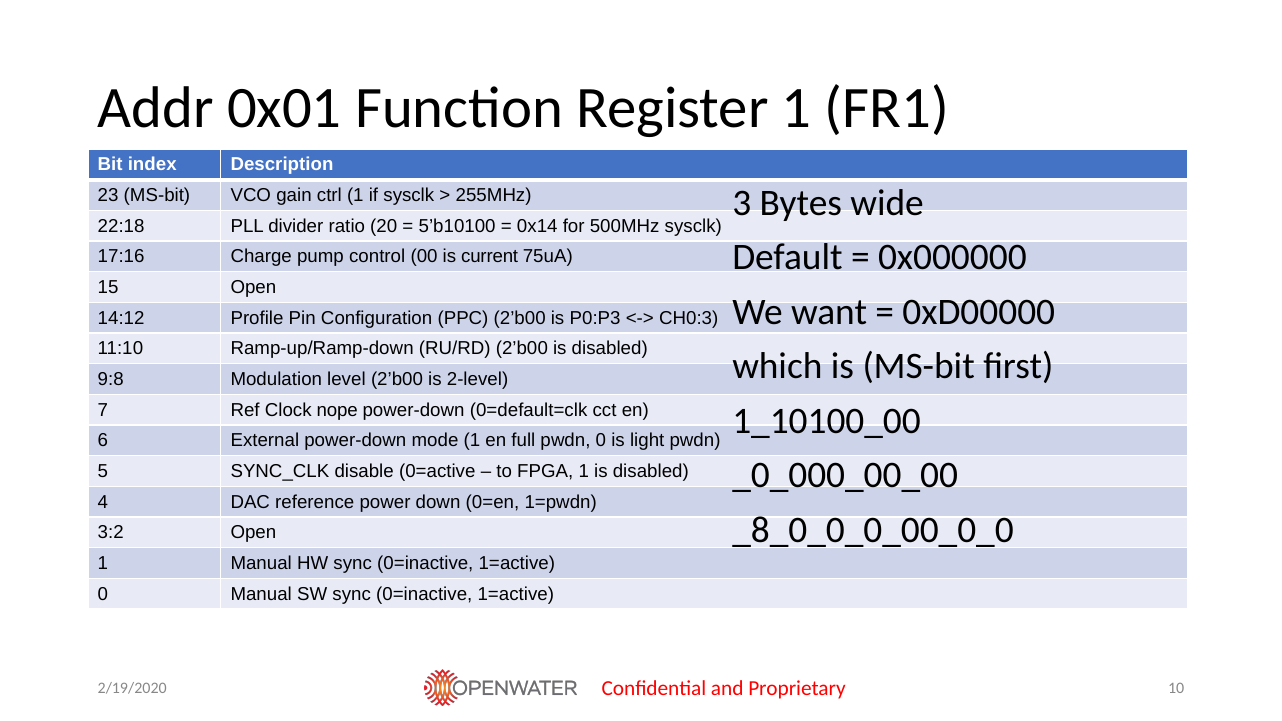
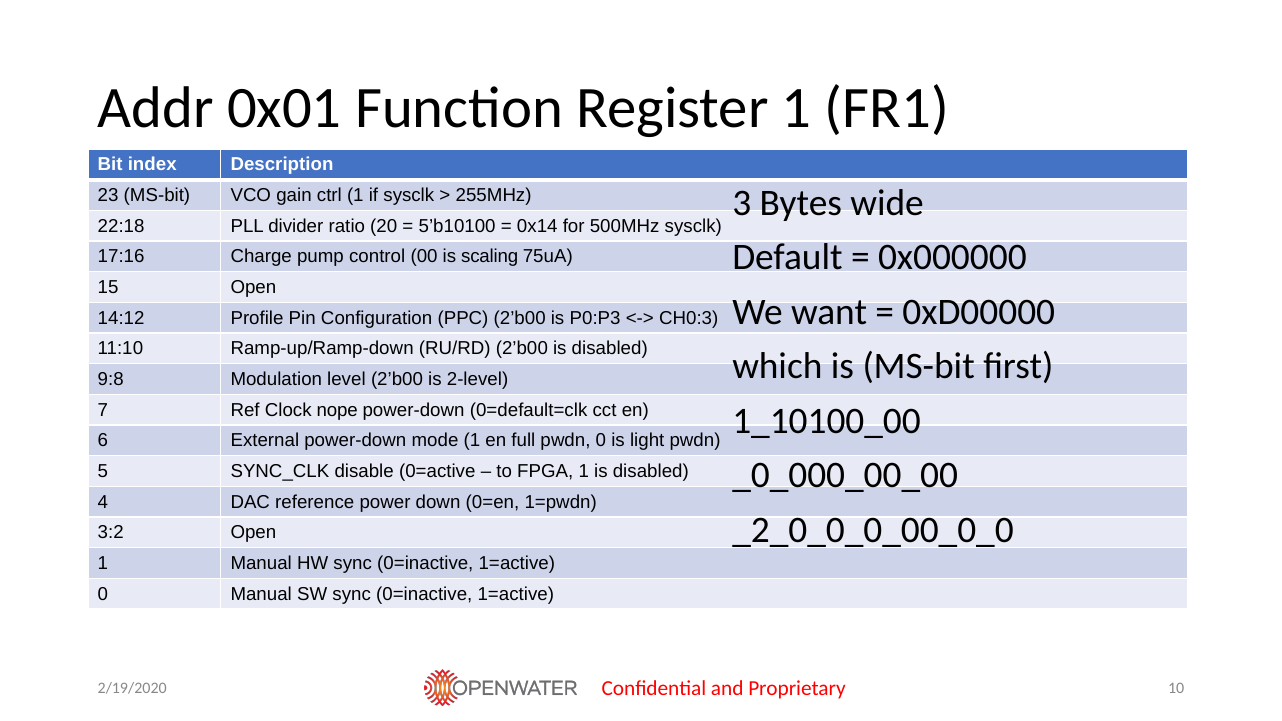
current: current -> scaling
_8_0_0_0_00_0_0: _8_0_0_0_00_0_0 -> _2_0_0_0_00_0_0
